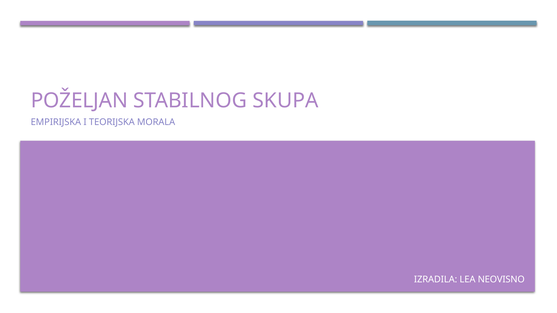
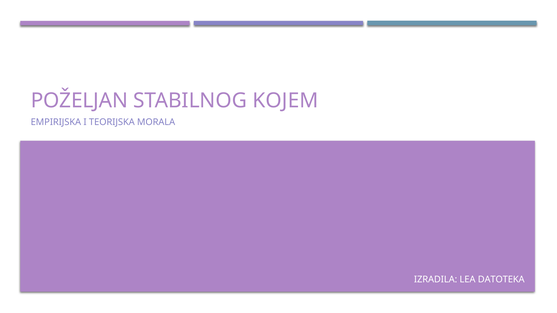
SKUPA: SKUPA -> KOJEM
NEOVISNO: NEOVISNO -> DATOTEKA
